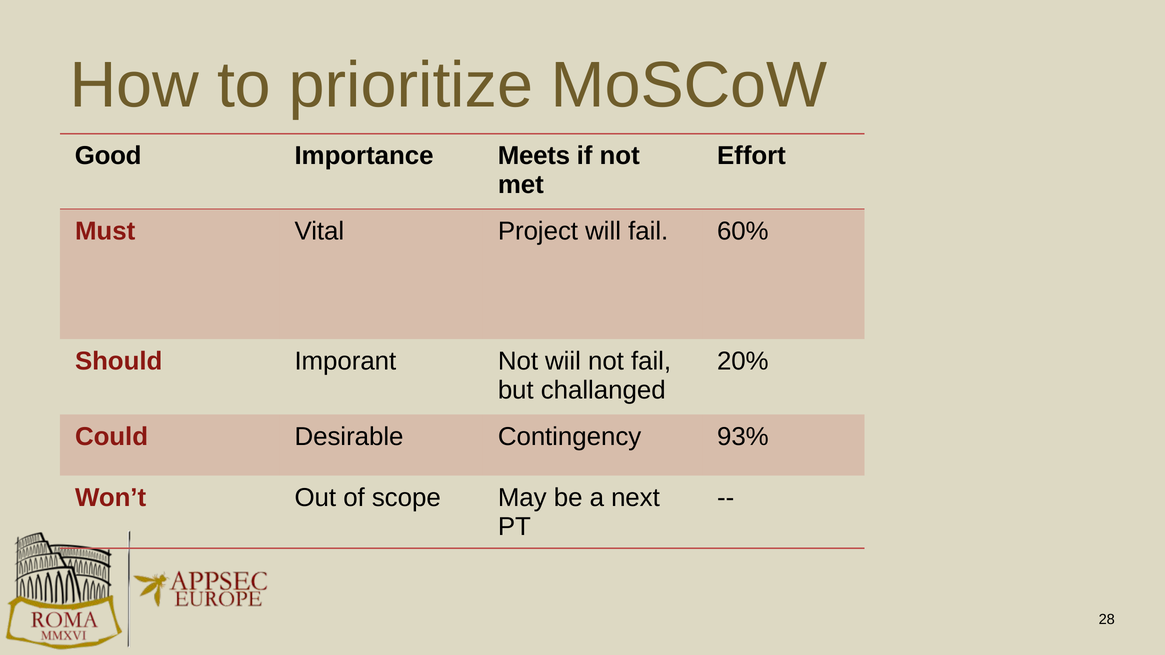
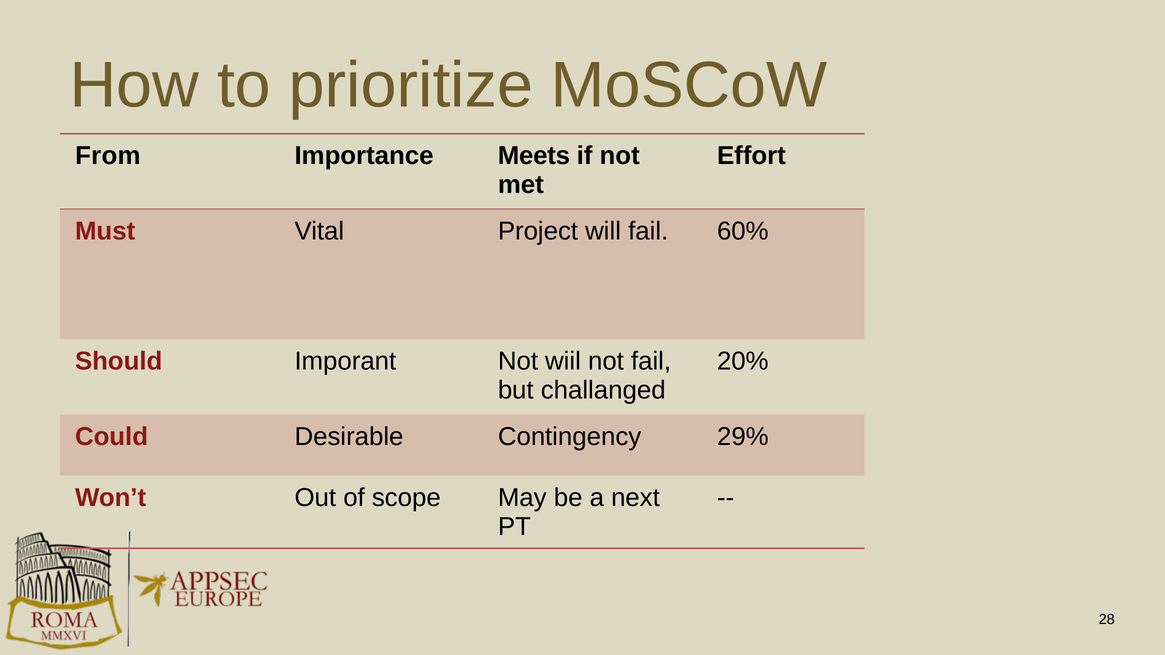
Good: Good -> From
93%: 93% -> 29%
